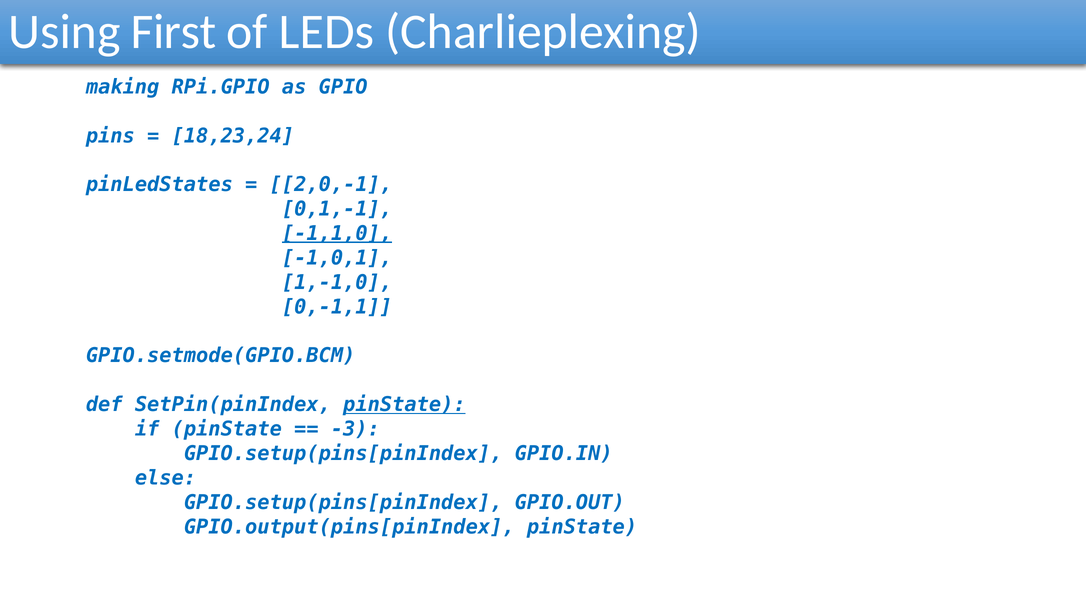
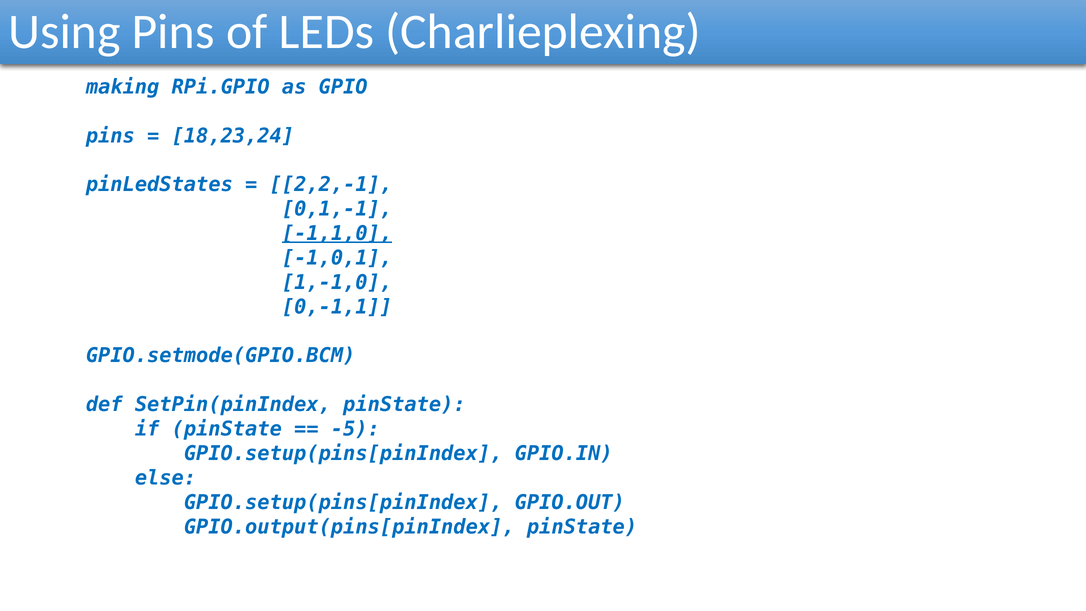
Using First: First -> Pins
2,0,-1: 2,0,-1 -> 2,2,-1
pinState at (404, 405) underline: present -> none
-3: -3 -> -5
